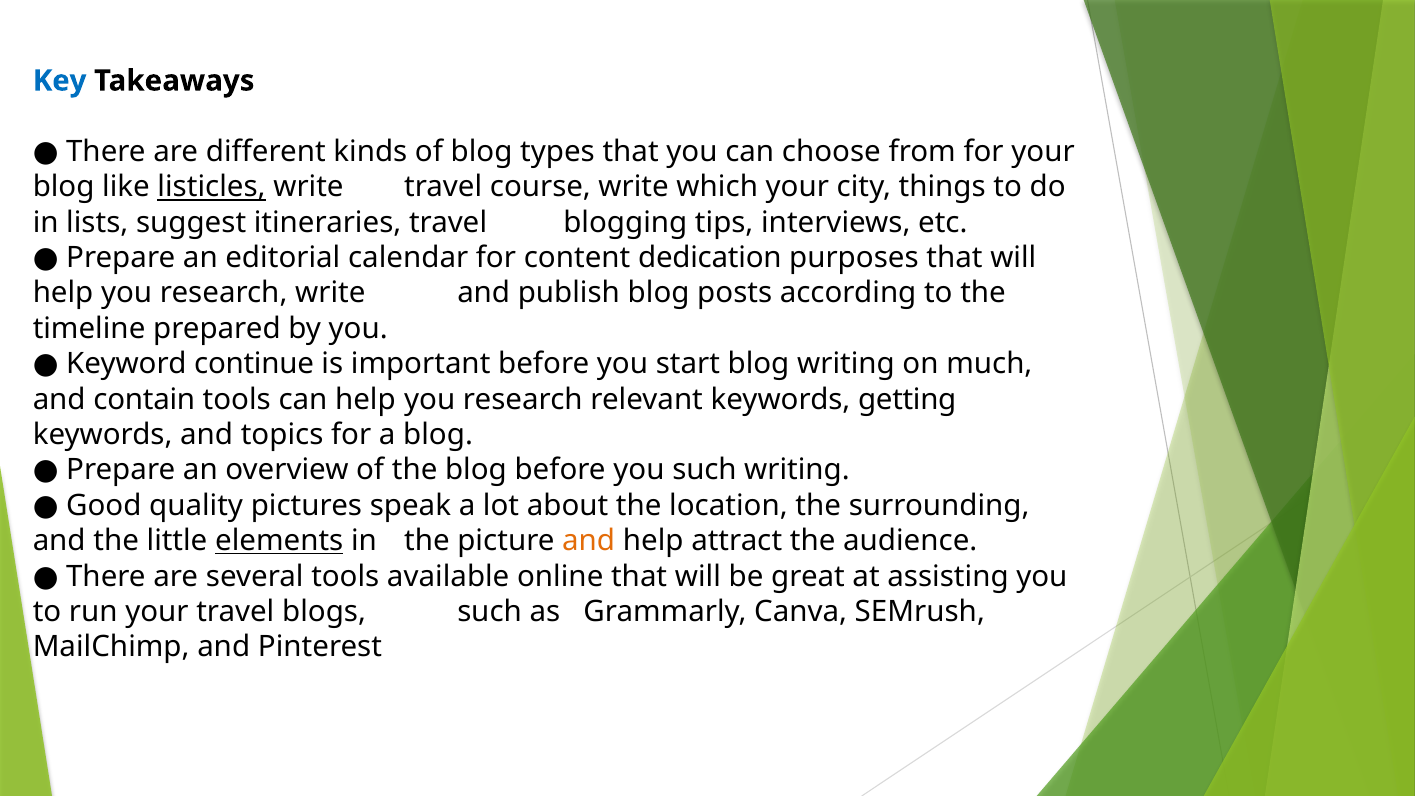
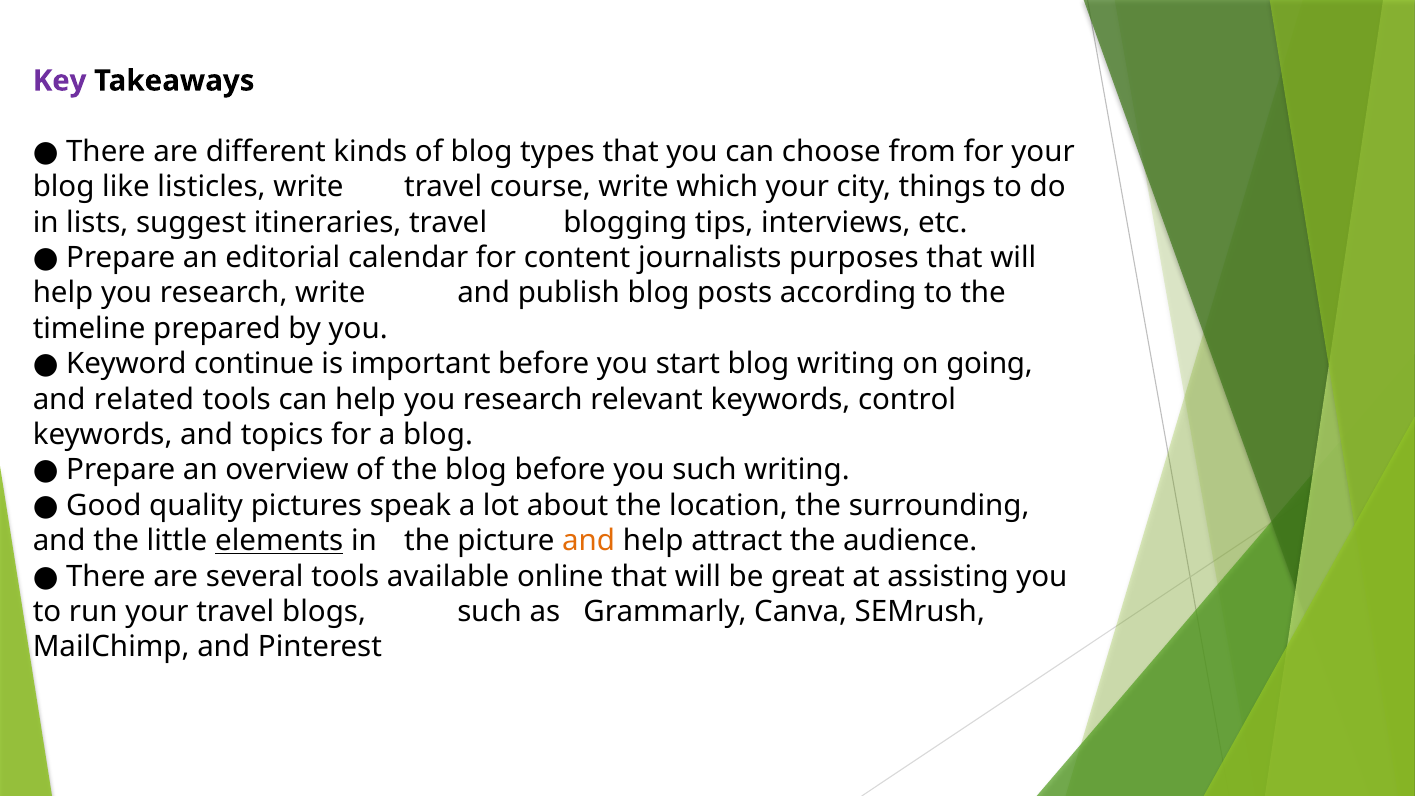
Key colour: blue -> purple
listicles underline: present -> none
dedication: dedication -> journalists
much: much -> going
contain: contain -> related
getting: getting -> control
